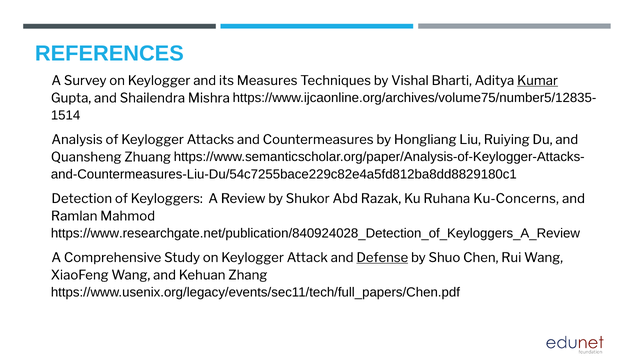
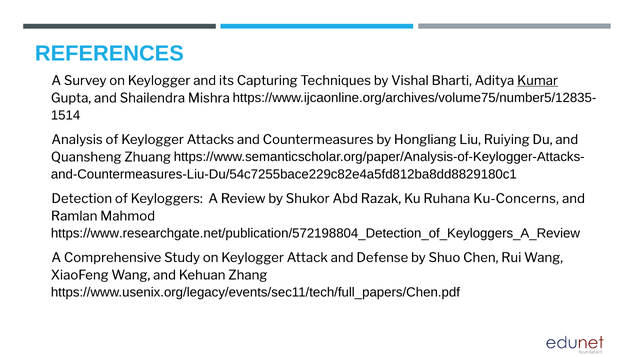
Measures: Measures -> Capturing
https://www.researchgate.net/publication/840924028_Detection_of_Keyloggers_A_Review: https://www.researchgate.net/publication/840924028_Detection_of_Keyloggers_A_Review -> https://www.researchgate.net/publication/572198804_Detection_of_Keyloggers_A_Review
Defense underline: present -> none
